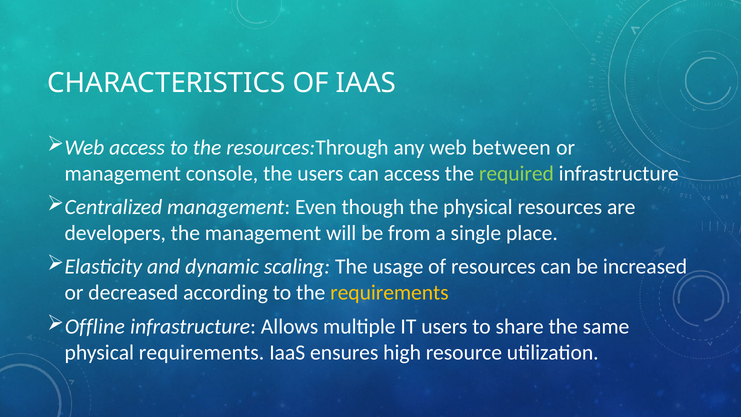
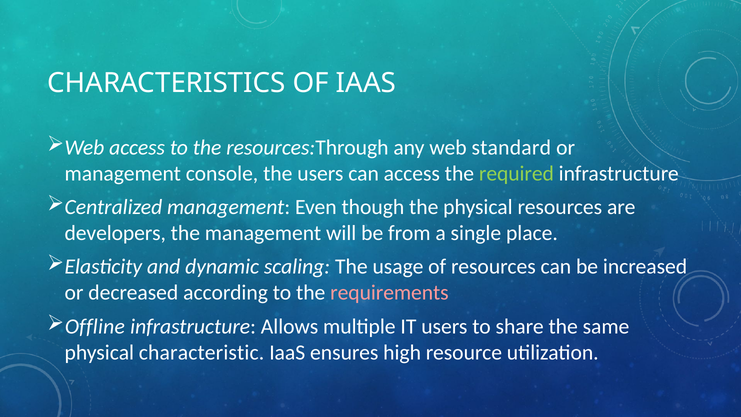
between: between -> standard
requirements at (389, 293) colour: yellow -> pink
physical requirements: requirements -> characteristic
